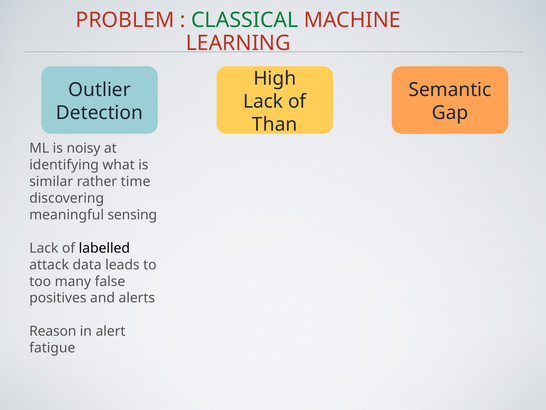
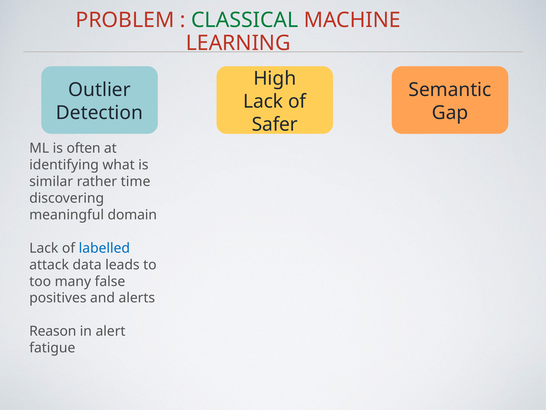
Than: Than -> Safer
noisy: noisy -> often
sensing: sensing -> domain
labelled colour: black -> blue
